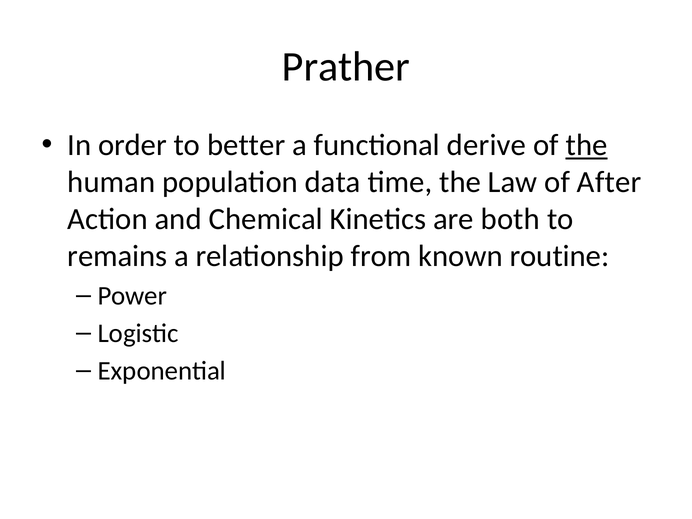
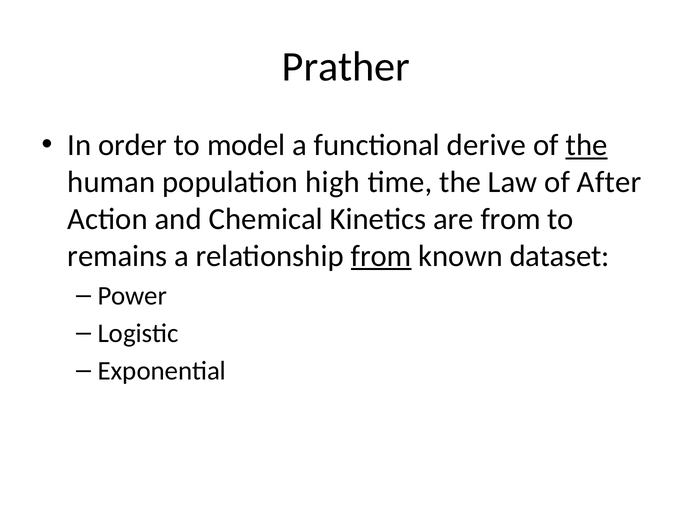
better: better -> model
data: data -> high
are both: both -> from
from at (381, 256) underline: none -> present
routine: routine -> dataset
